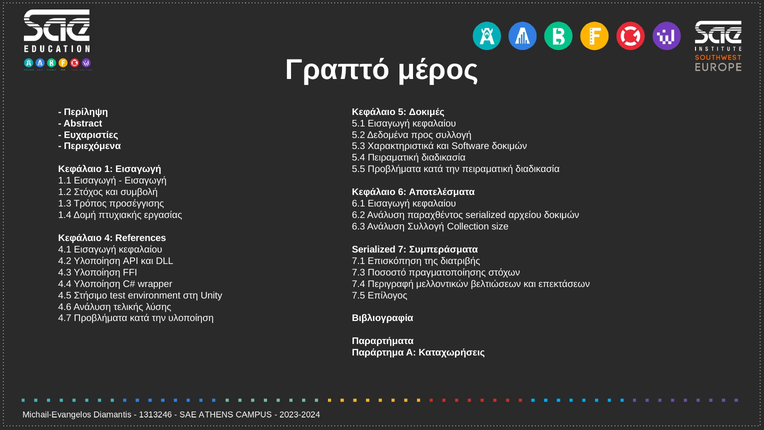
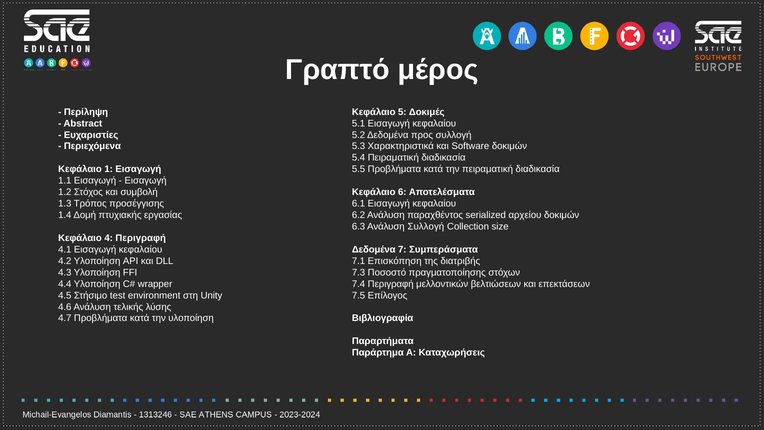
4 References: References -> Περιγραφή
Serialized at (374, 249): Serialized -> Δεδομένα
